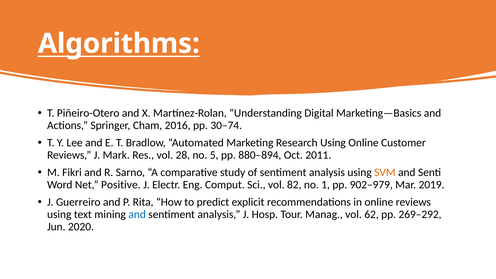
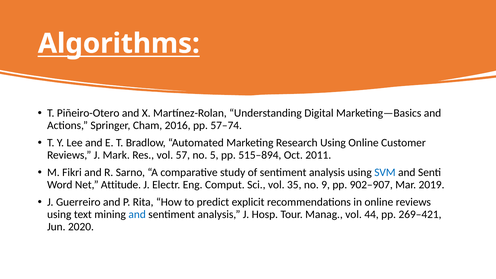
30–74: 30–74 -> 57–74
28: 28 -> 57
880–894: 880–894 -> 515–894
SVM colour: orange -> blue
Positive: Positive -> Attitude
82: 82 -> 35
1: 1 -> 9
902–979: 902–979 -> 902–907
62: 62 -> 44
269–292: 269–292 -> 269–421
